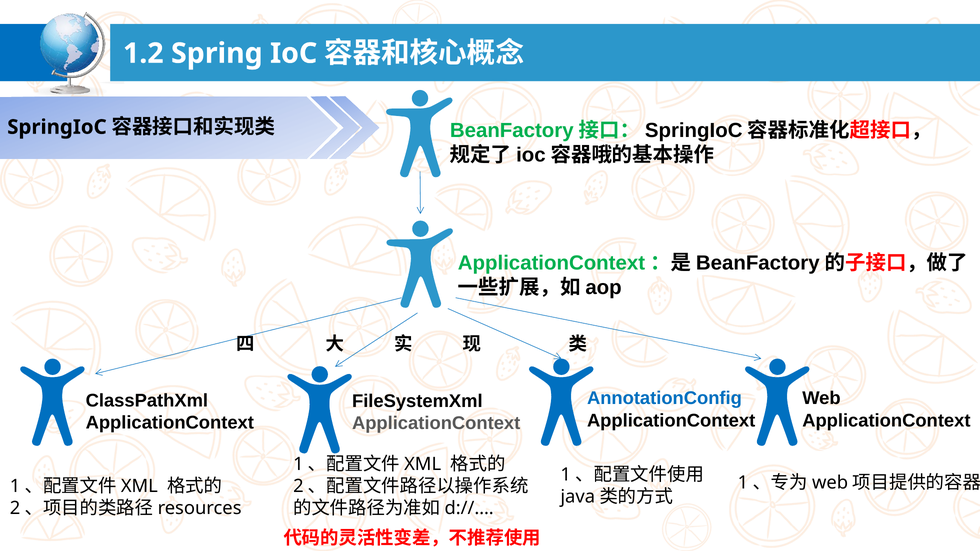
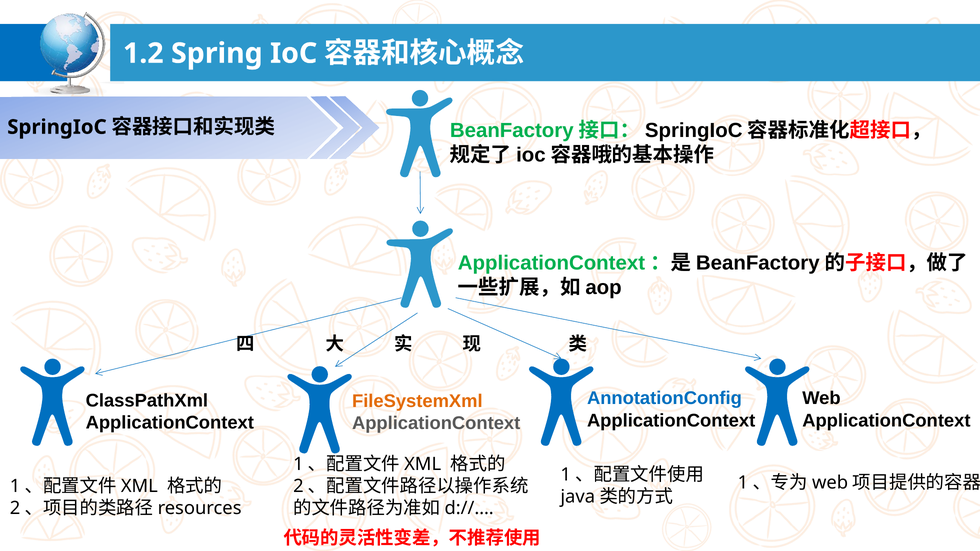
FileSystemXml colour: black -> orange
